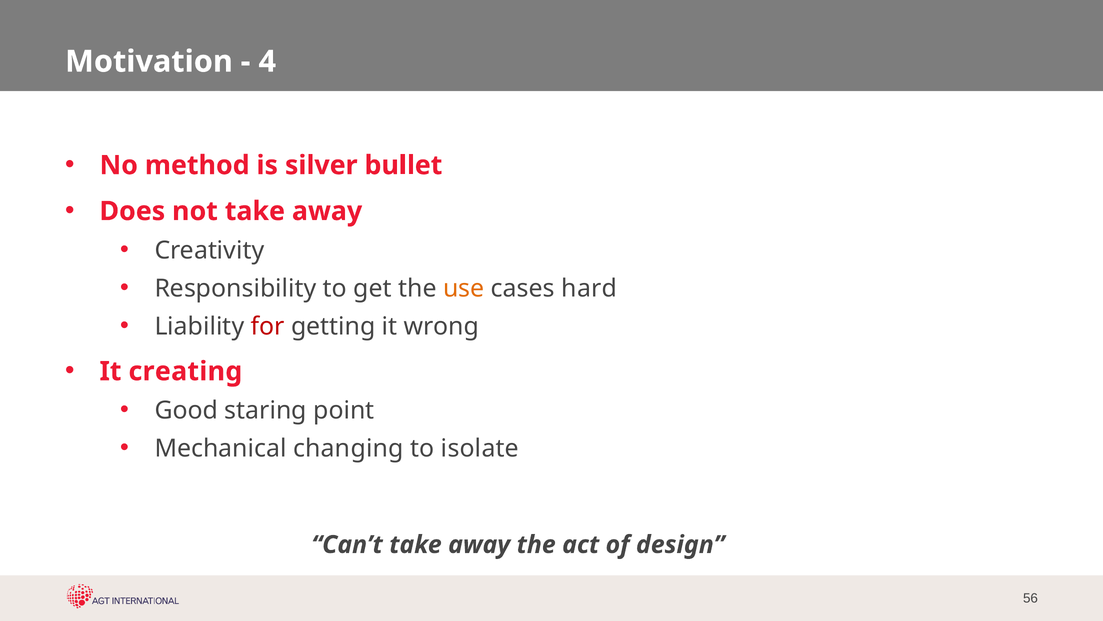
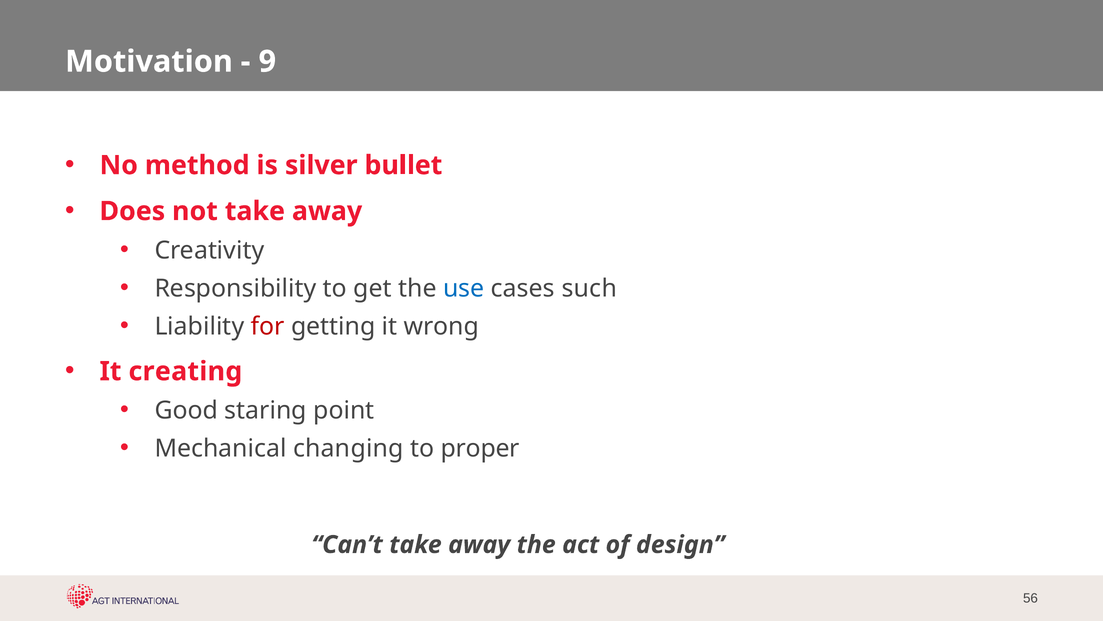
4: 4 -> 9
use colour: orange -> blue
hard: hard -> such
isolate: isolate -> proper
